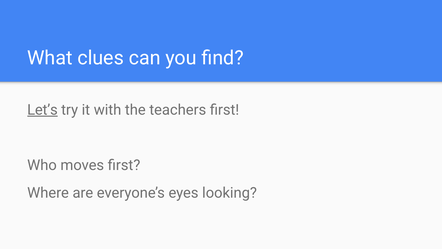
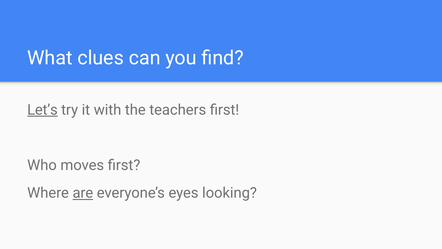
are underline: none -> present
